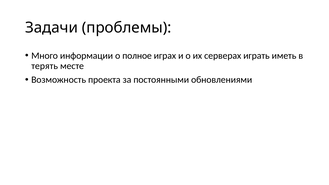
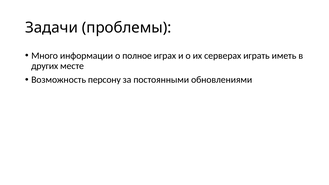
терять: терять -> других
проекта: проекта -> персону
